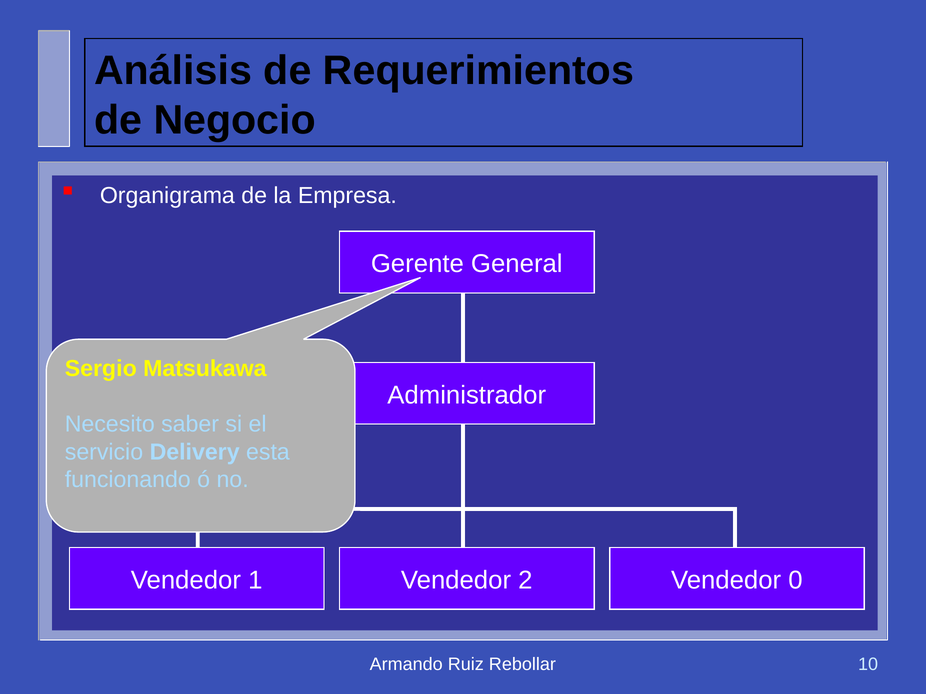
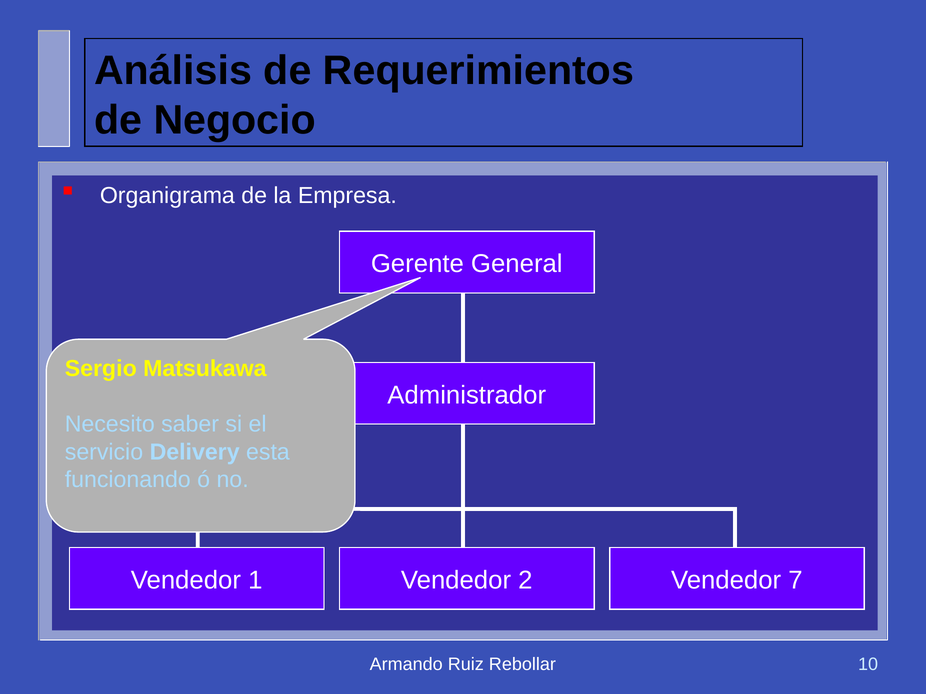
0: 0 -> 7
